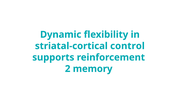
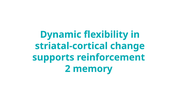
control: control -> change
